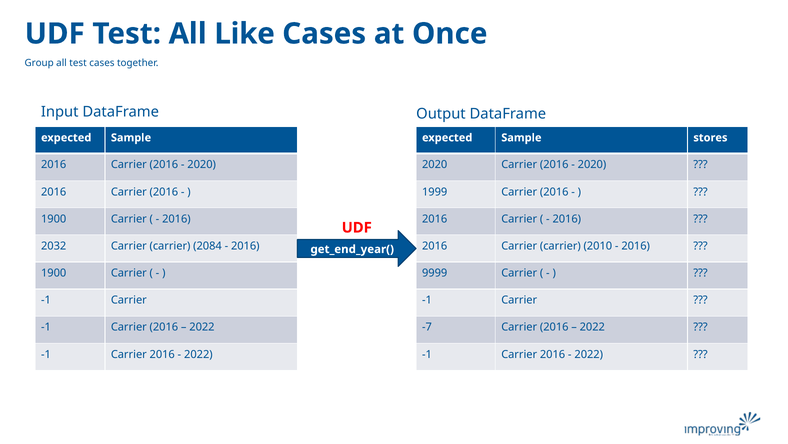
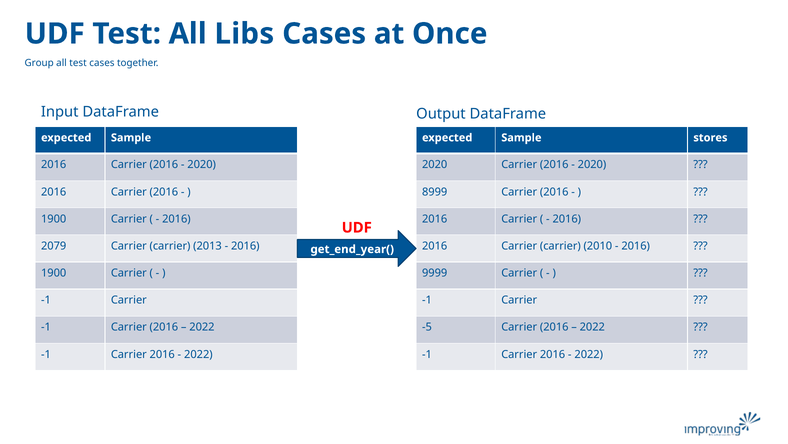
Like: Like -> Libs
1999: 1999 -> 8999
2032: 2032 -> 2079
2084: 2084 -> 2013
-7: -7 -> -5
